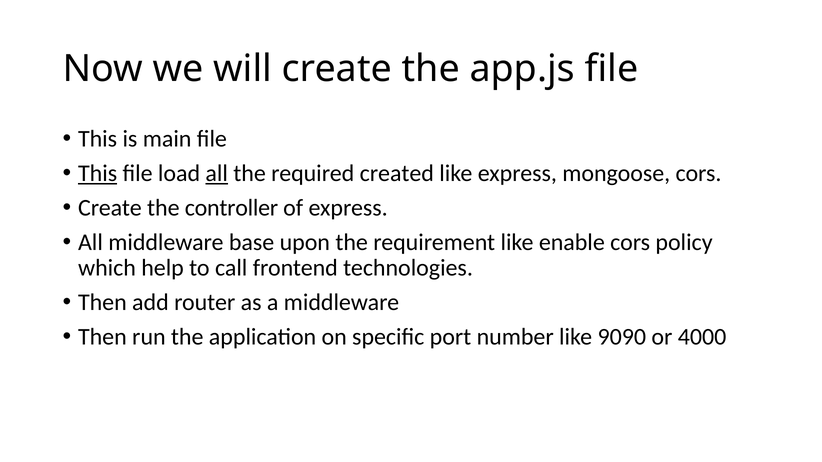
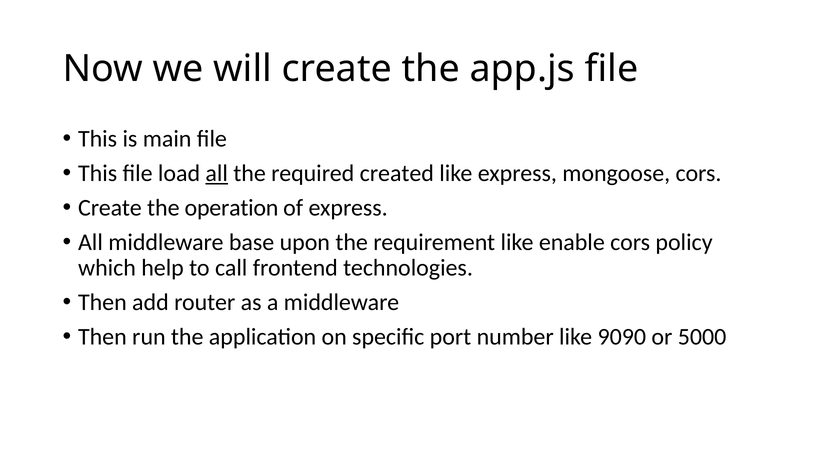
This at (98, 173) underline: present -> none
controller: controller -> operation
4000: 4000 -> 5000
